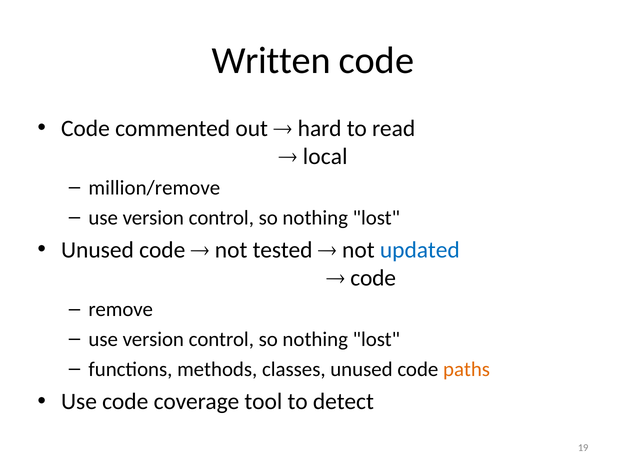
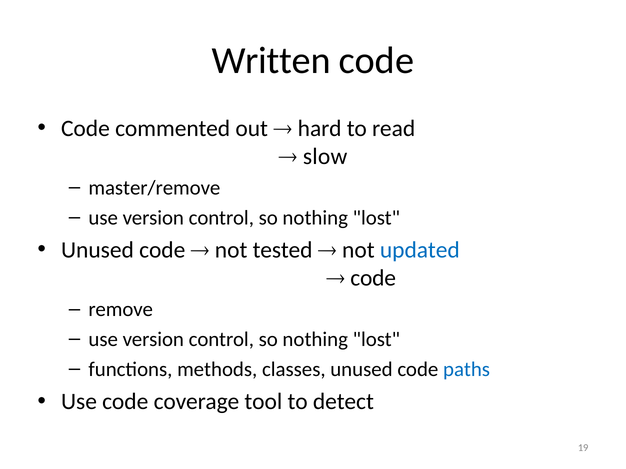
local: local -> slow
million/remove: million/remove -> master/remove
paths colour: orange -> blue
